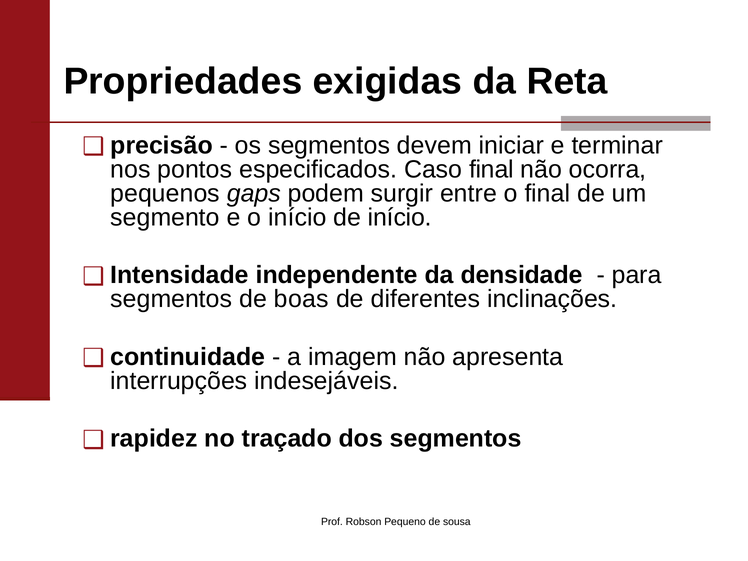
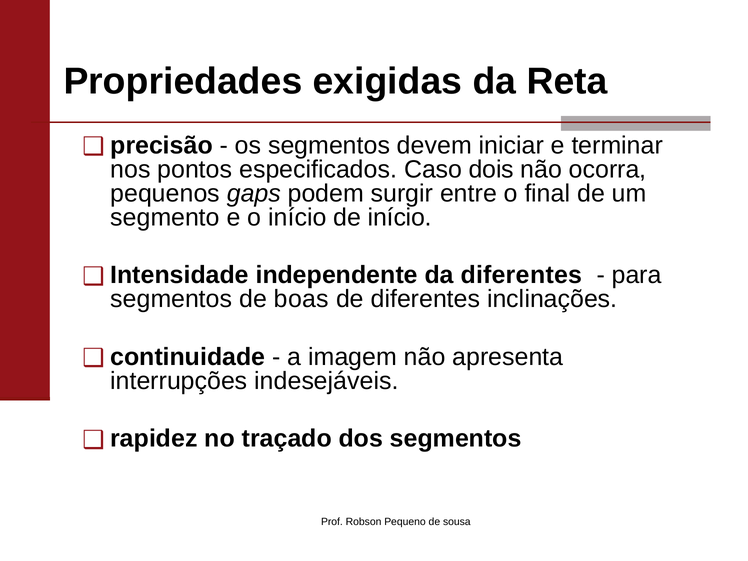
Caso final: final -> dois
da densidade: densidade -> diferentes
